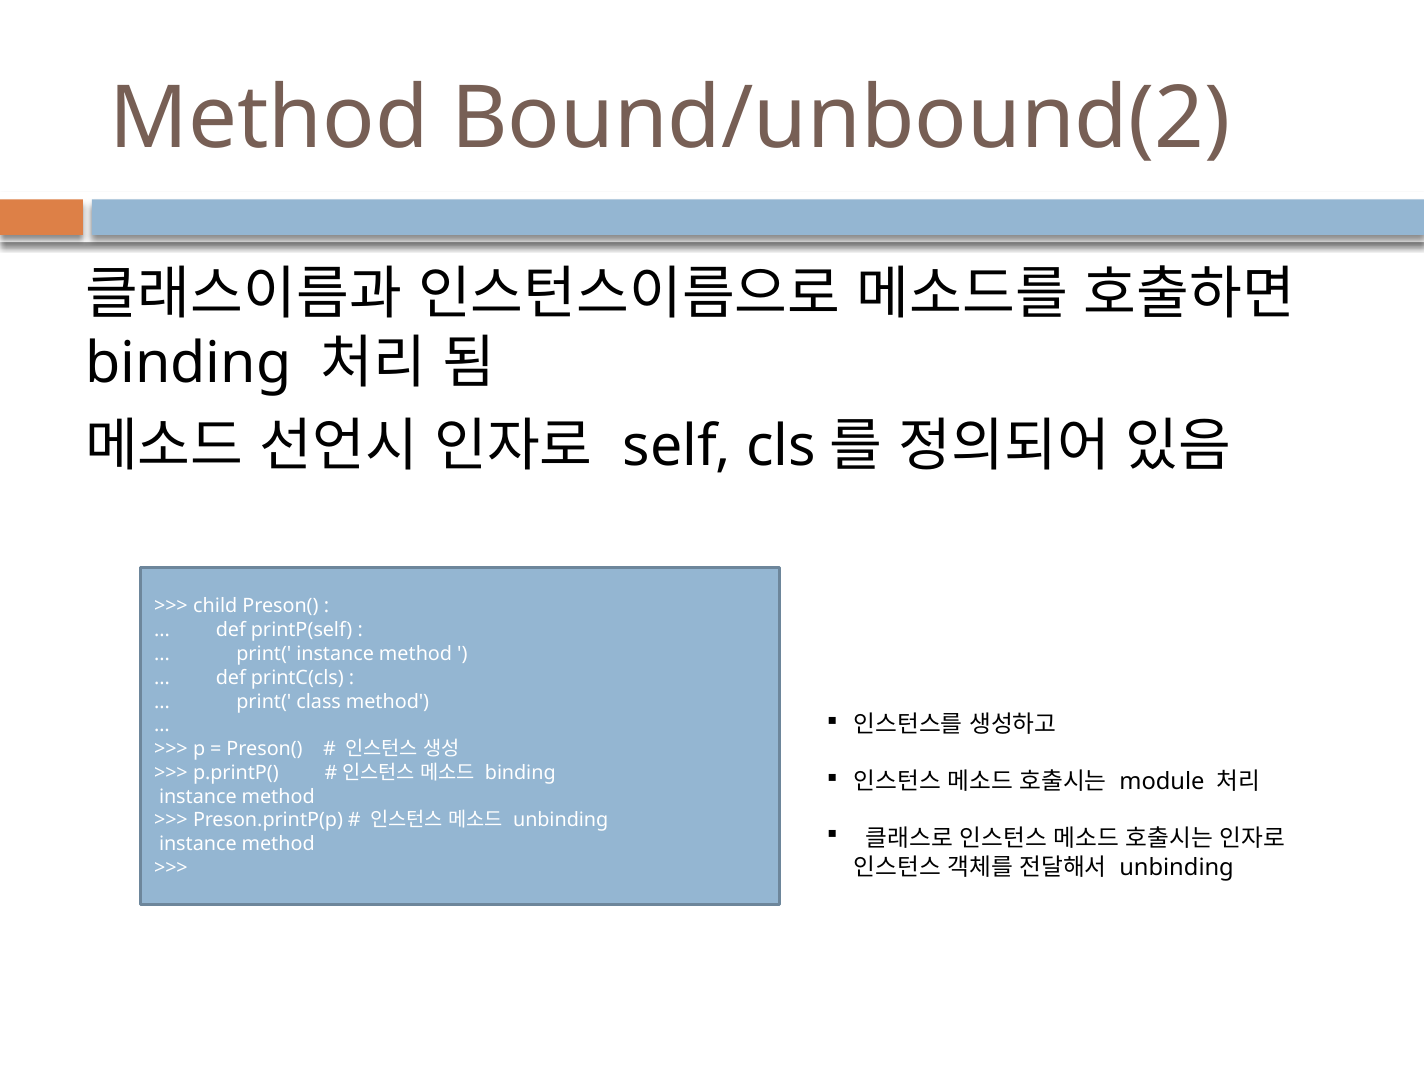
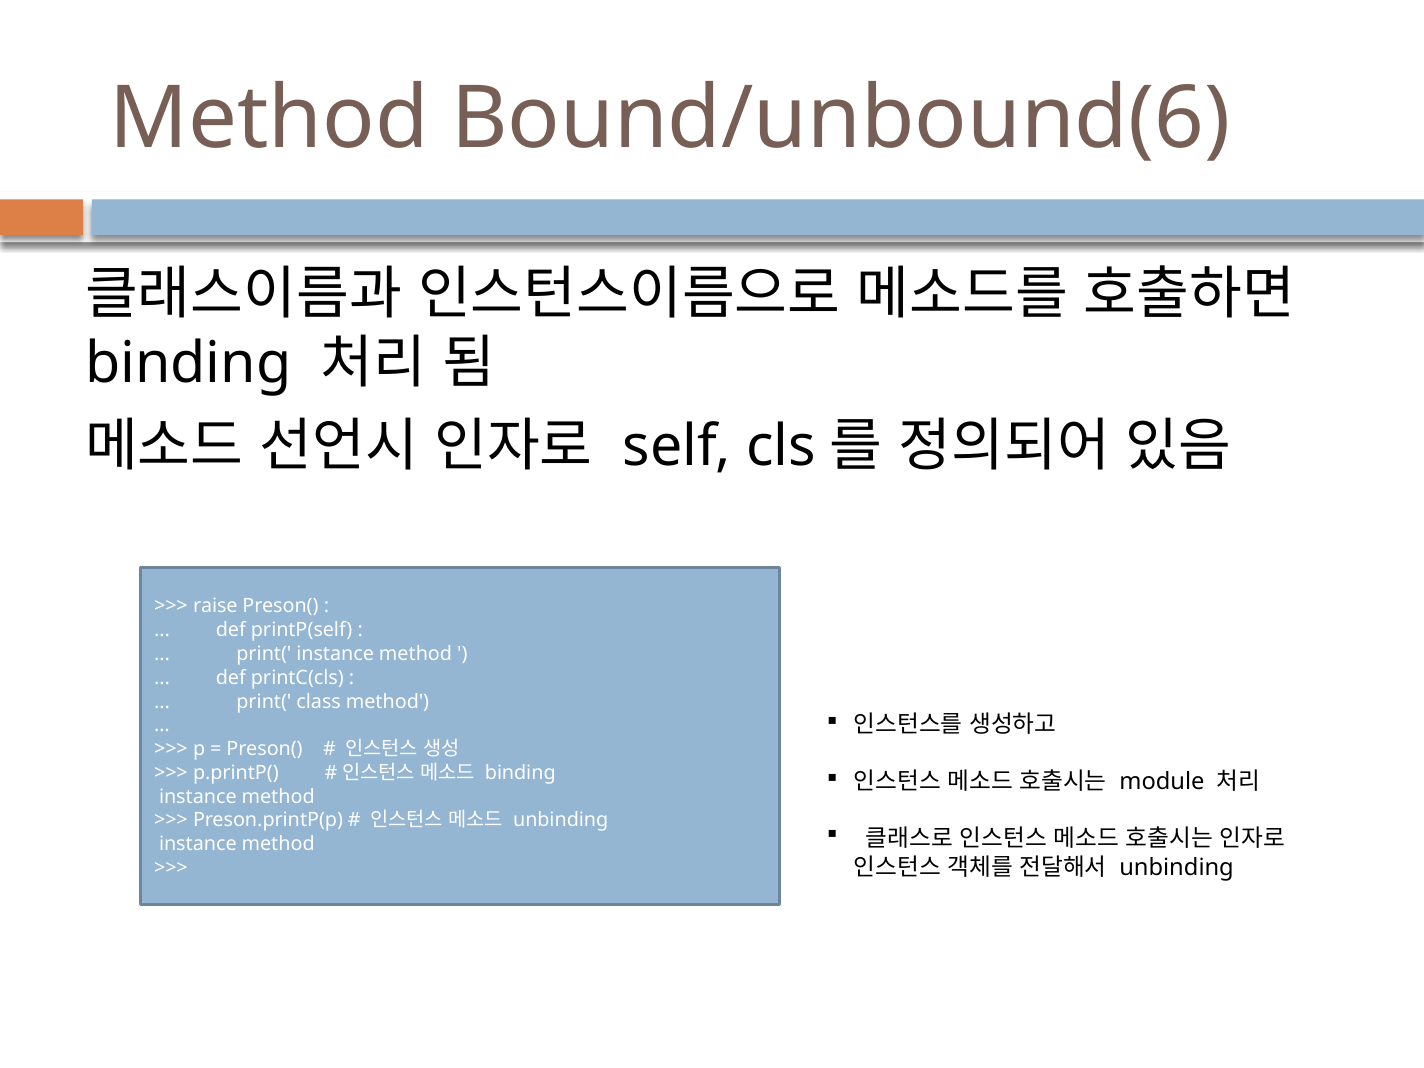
Bound/unbound(2: Bound/unbound(2 -> Bound/unbound(6
child: child -> raise
